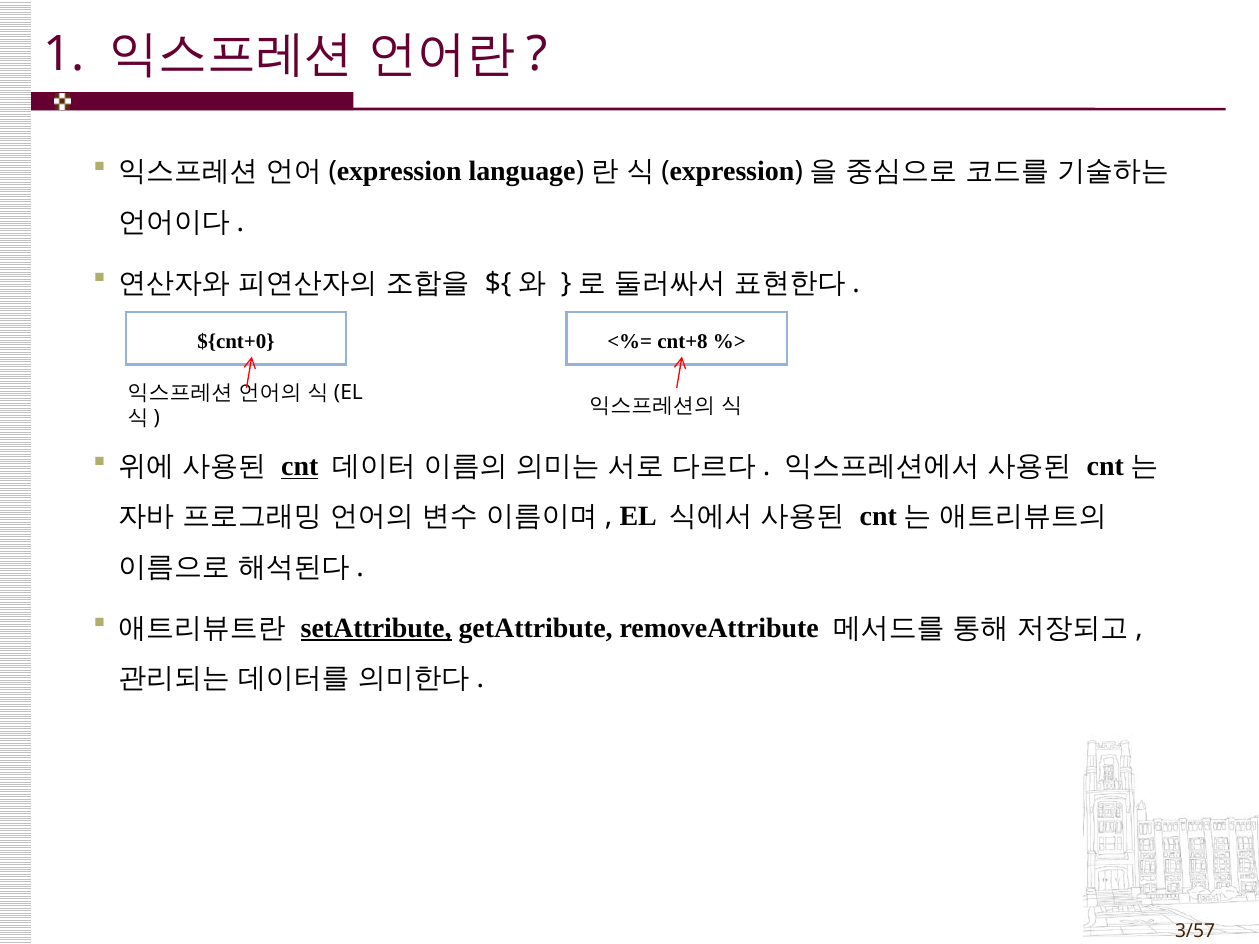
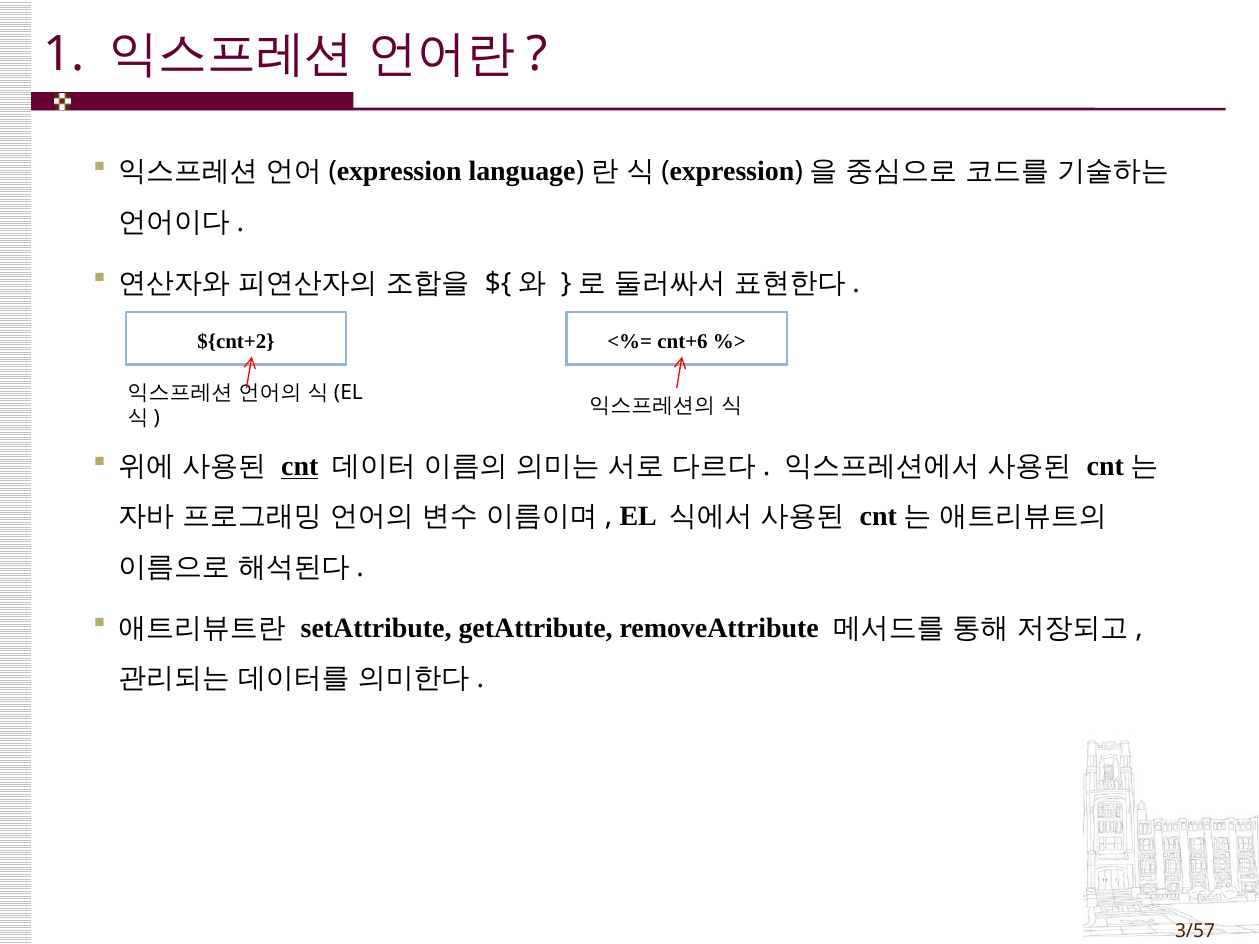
${cnt+0: ${cnt+0 -> ${cnt+2
cnt+8: cnt+8 -> cnt+6
setAttribute underline: present -> none
